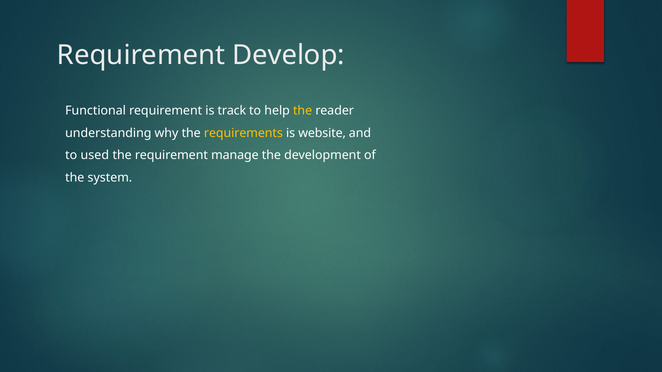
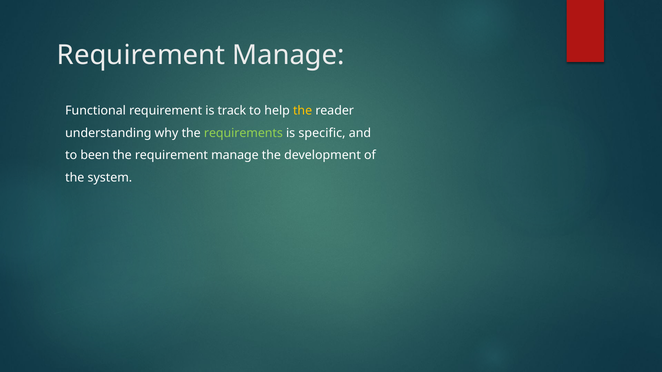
Develop at (289, 55): Develop -> Manage
requirements colour: yellow -> light green
website: website -> specific
used: used -> been
